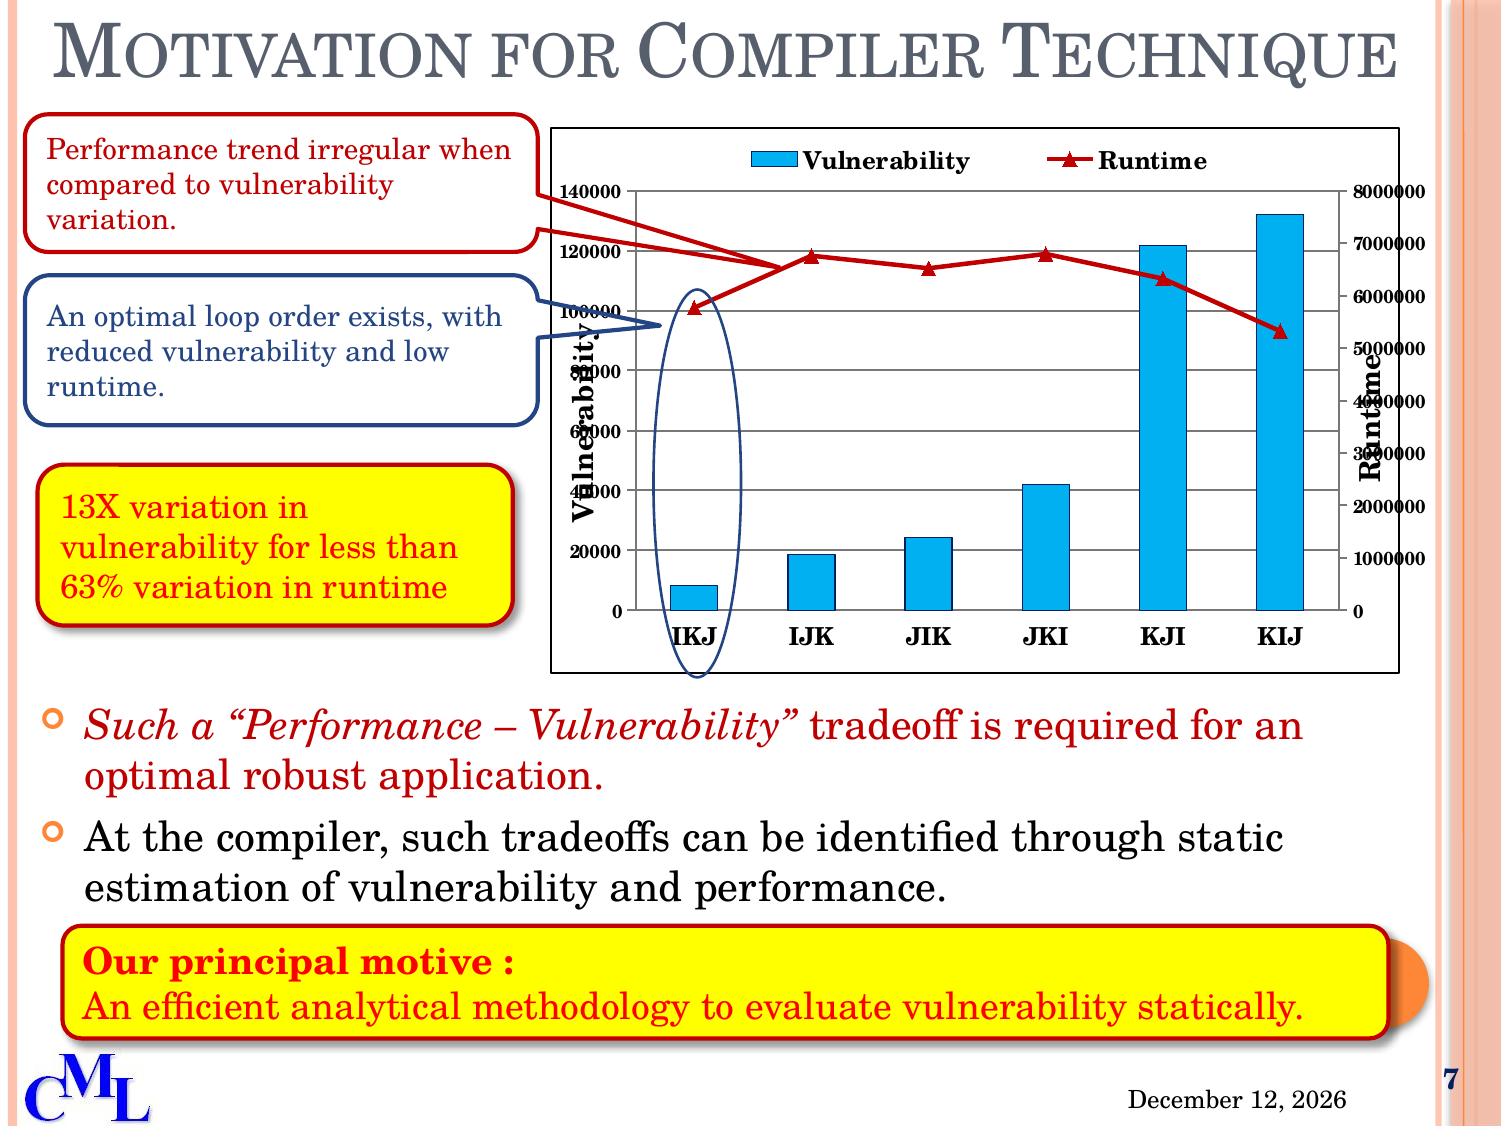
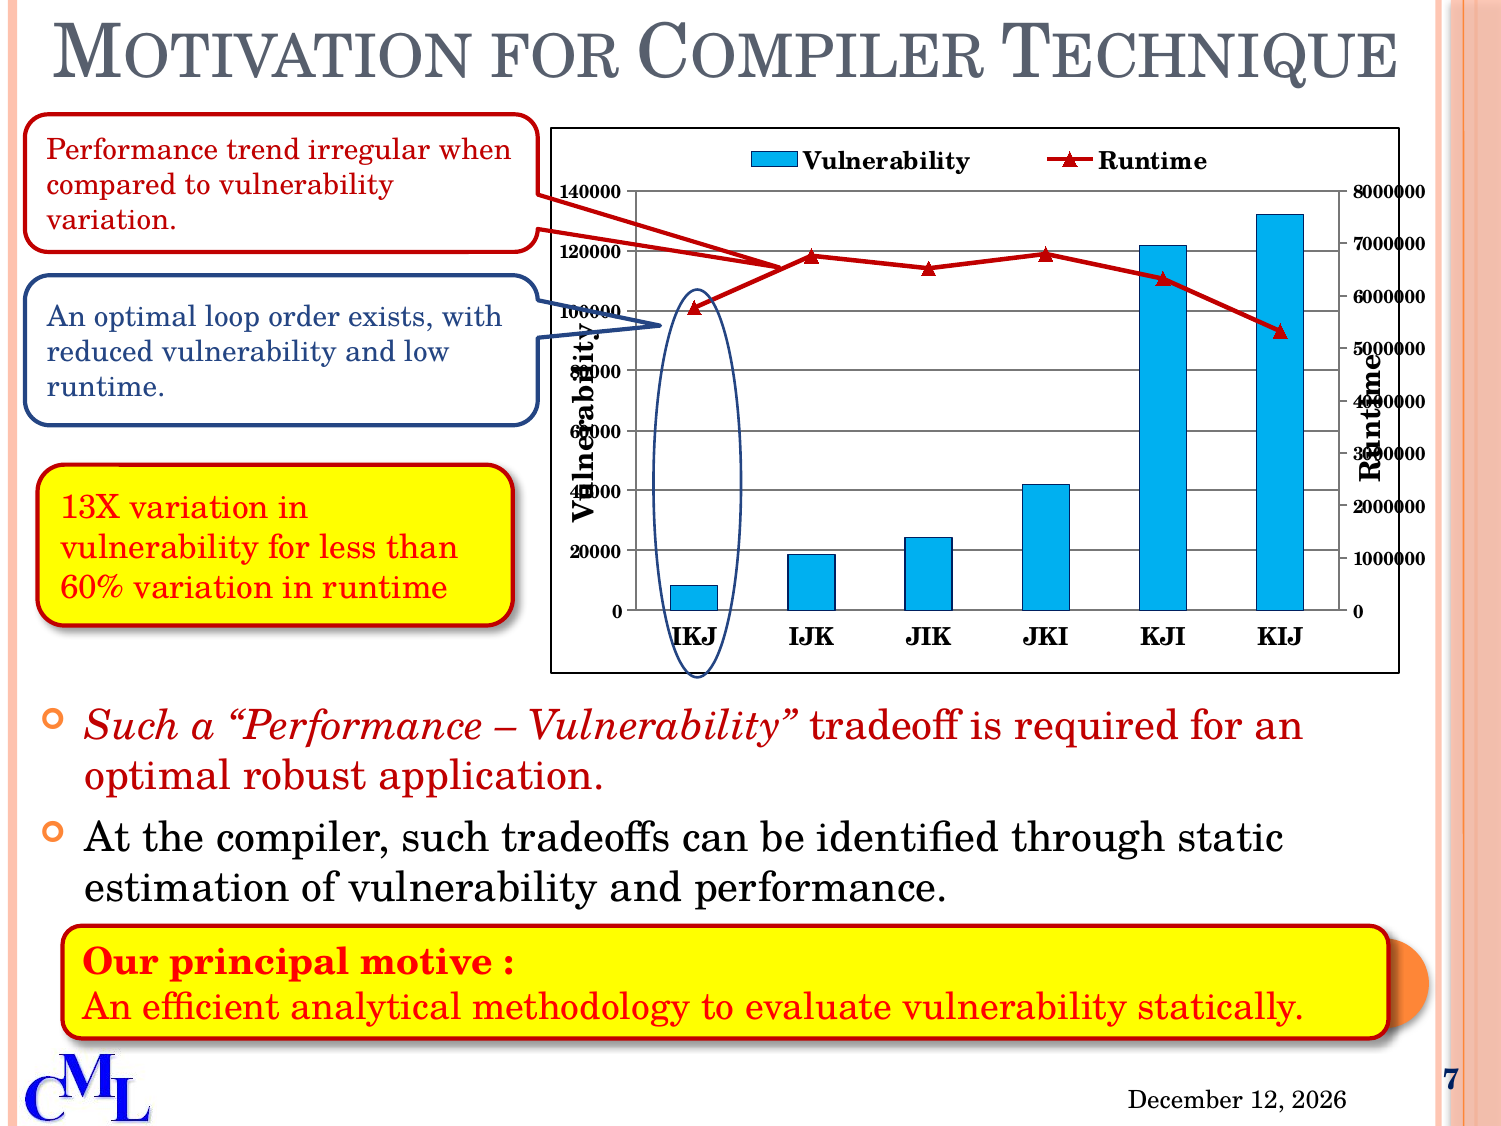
63%: 63% -> 60%
